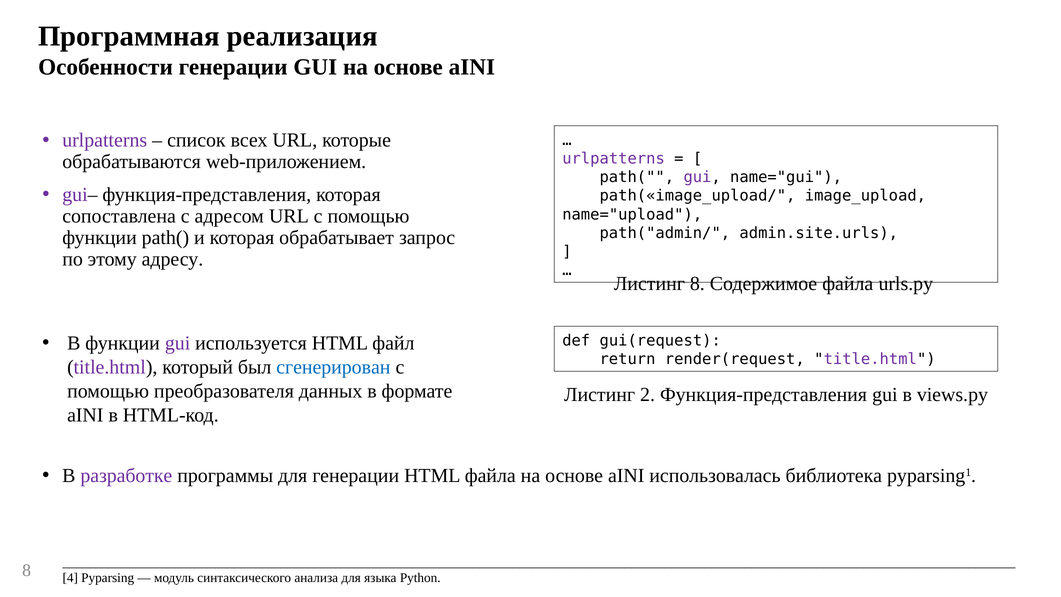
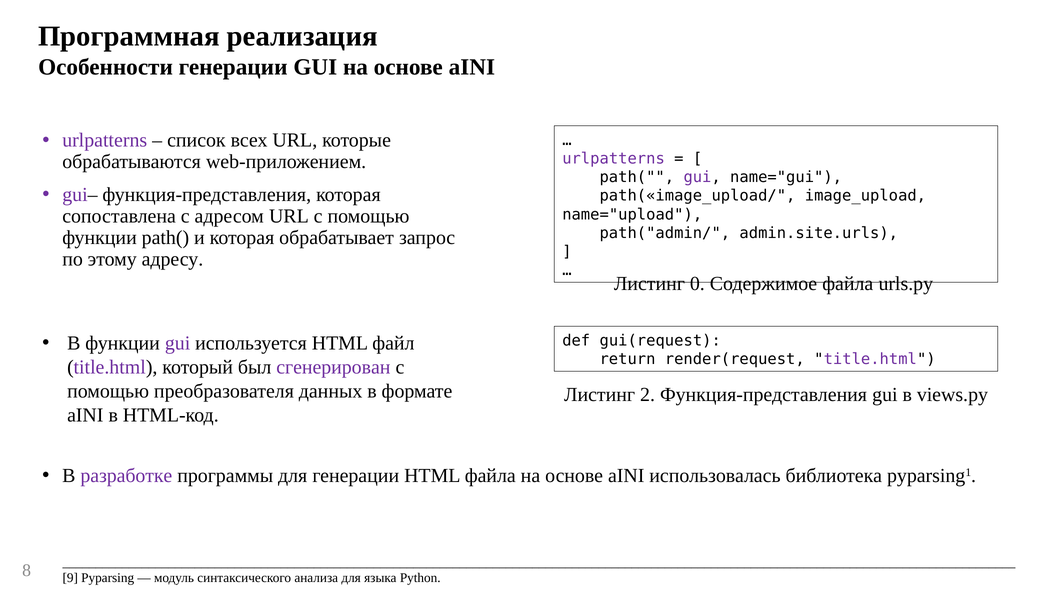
Листинг 8: 8 -> 0
сгенерирован colour: blue -> purple
4: 4 -> 9
